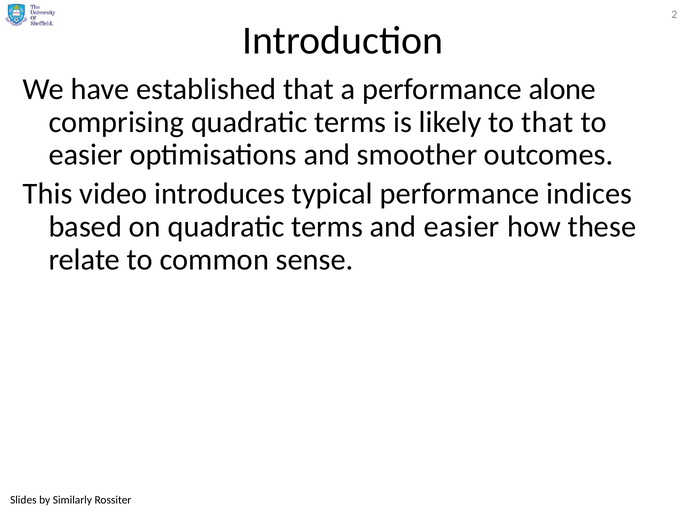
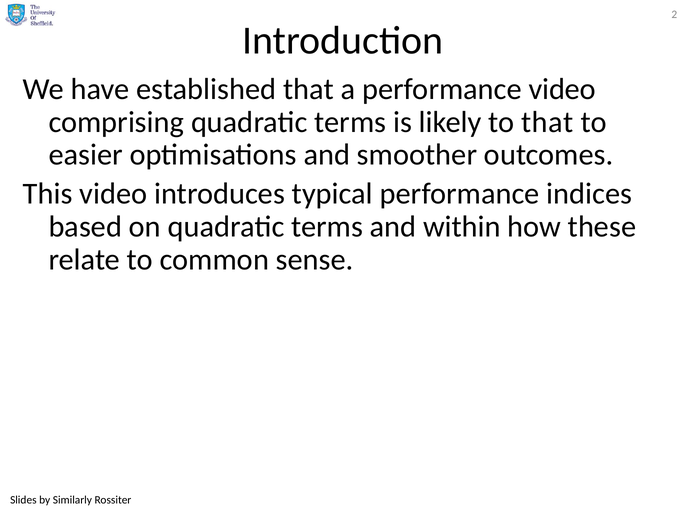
performance alone: alone -> video
and easier: easier -> within
